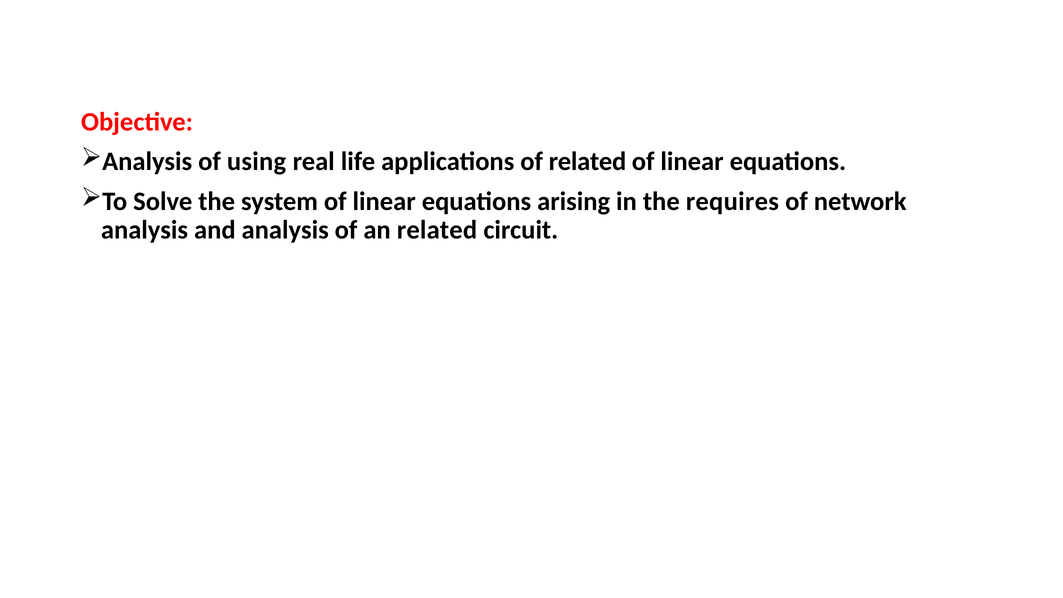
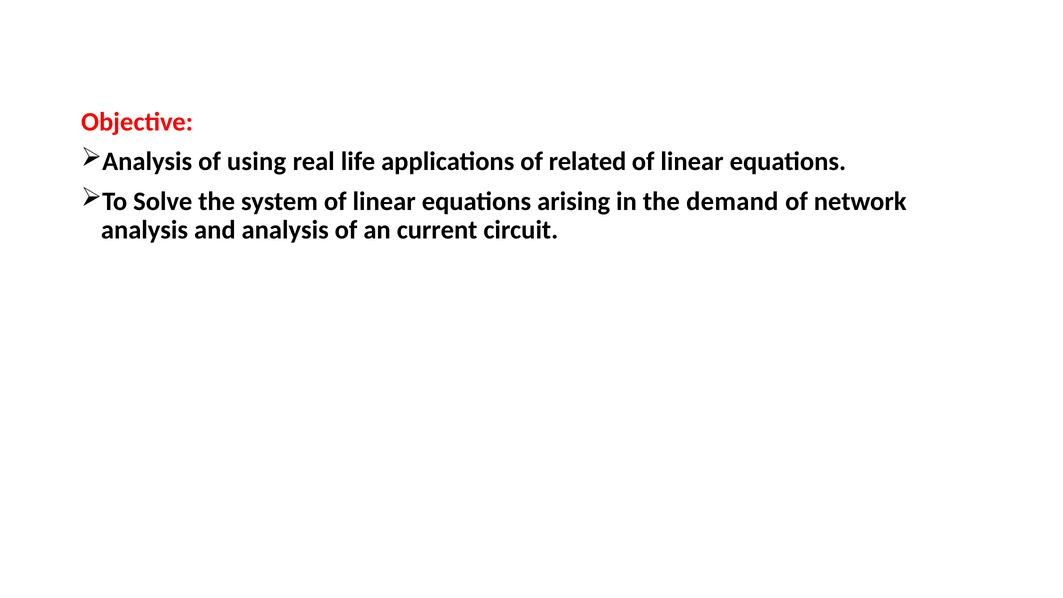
requires: requires -> demand
an related: related -> current
